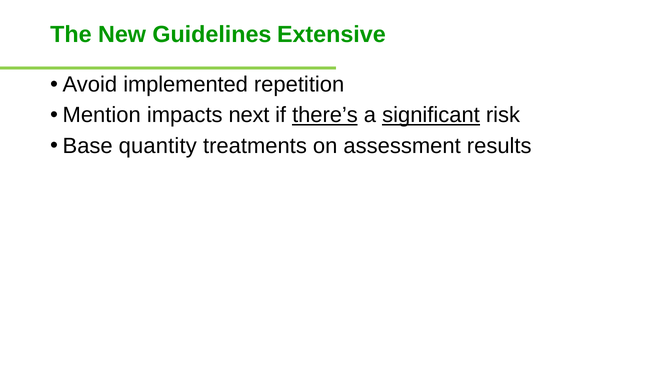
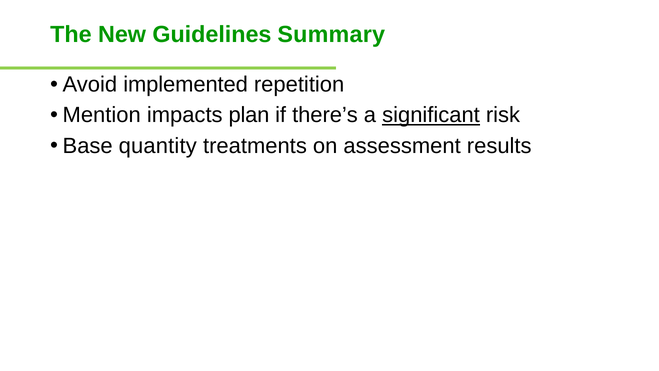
Extensive: Extensive -> Summary
next: next -> plan
there’s underline: present -> none
